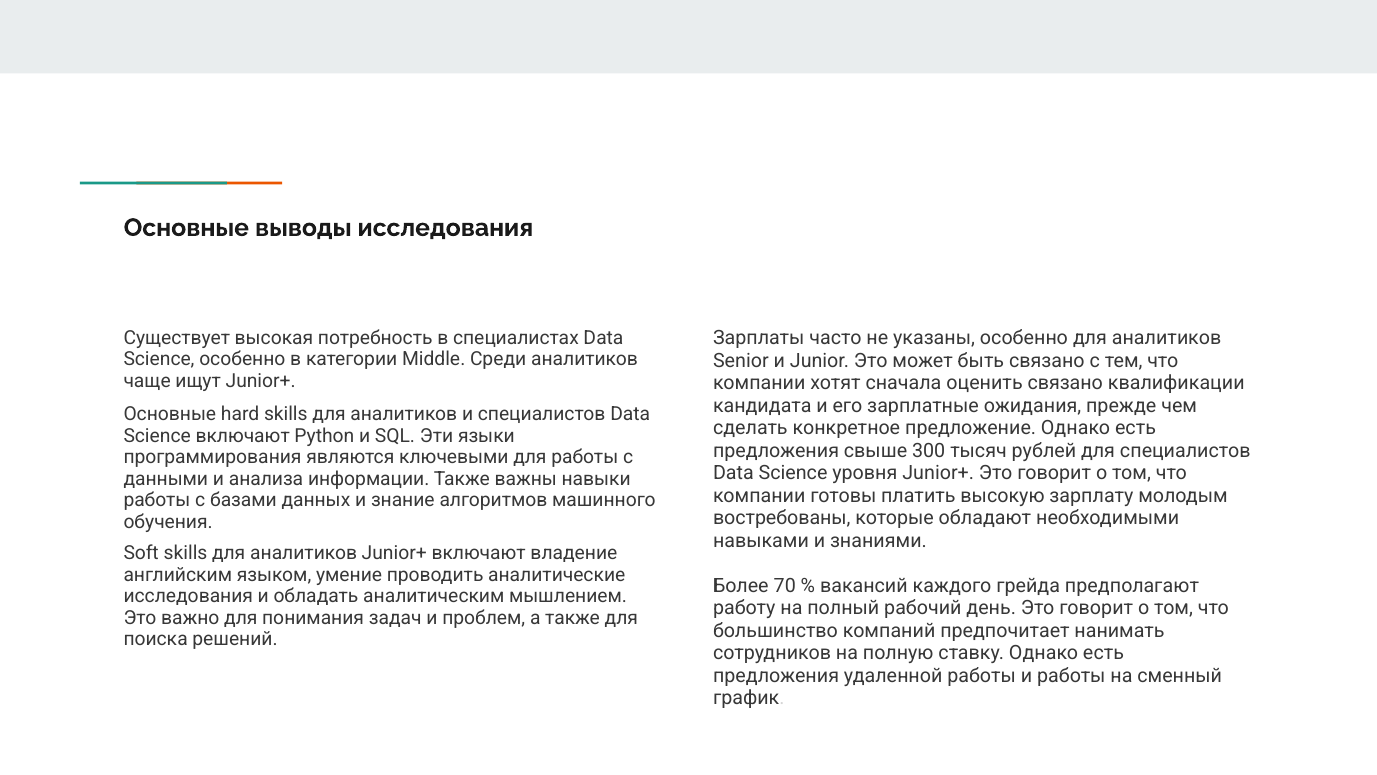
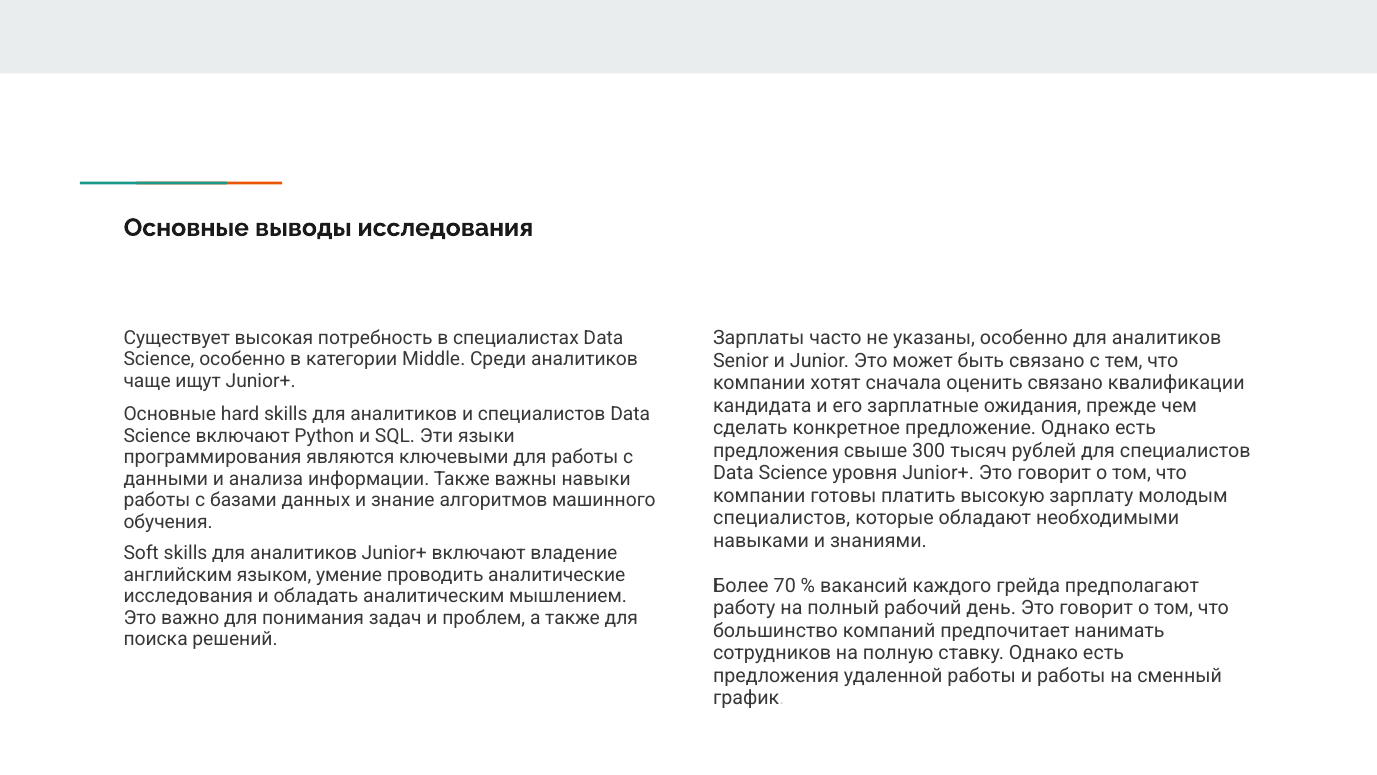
востребованы at (782, 518): востребованы -> специалистов
